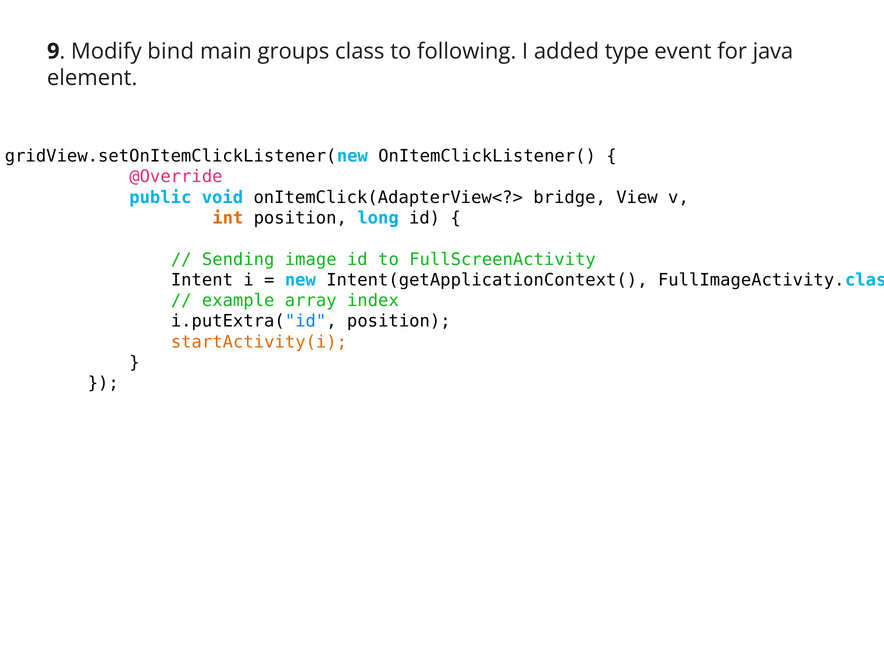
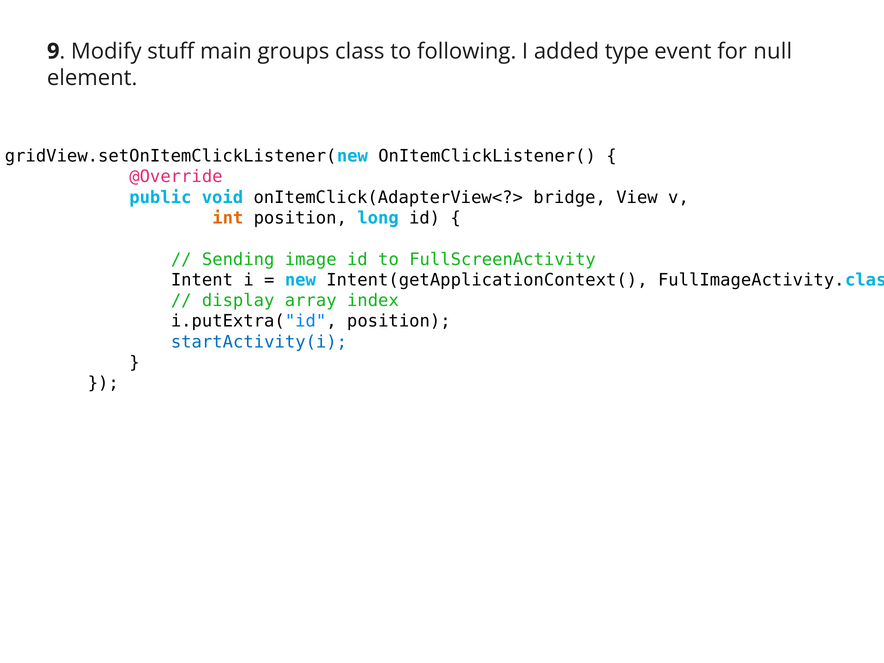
bind: bind -> stuff
java: java -> null
example: example -> display
startActivity(i colour: orange -> blue
